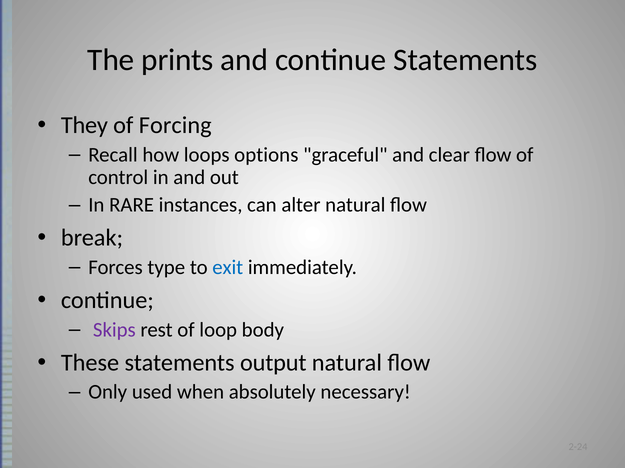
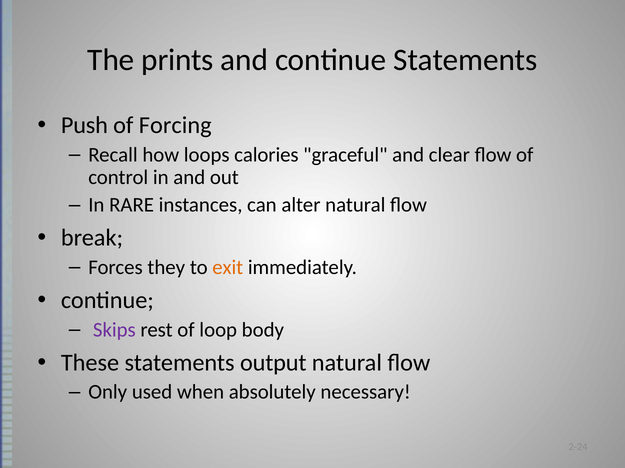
They: They -> Push
options: options -> calories
type: type -> they
exit colour: blue -> orange
